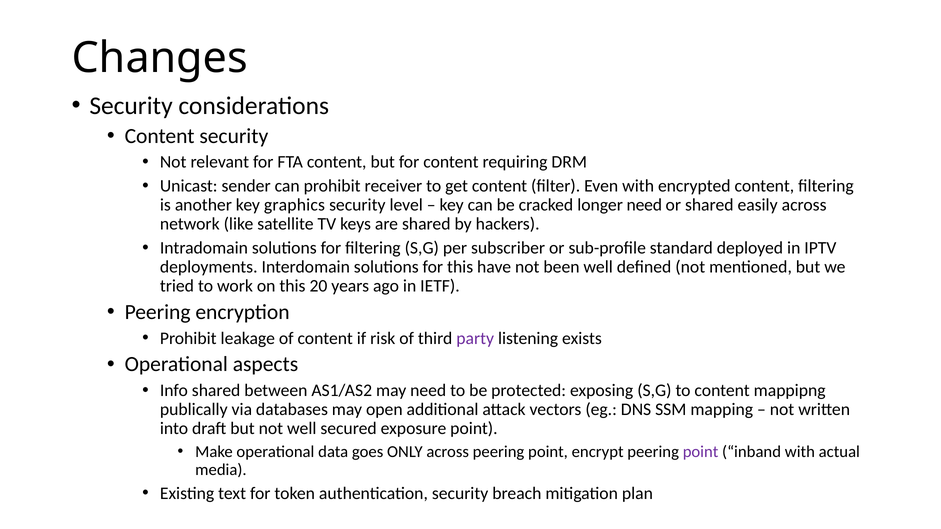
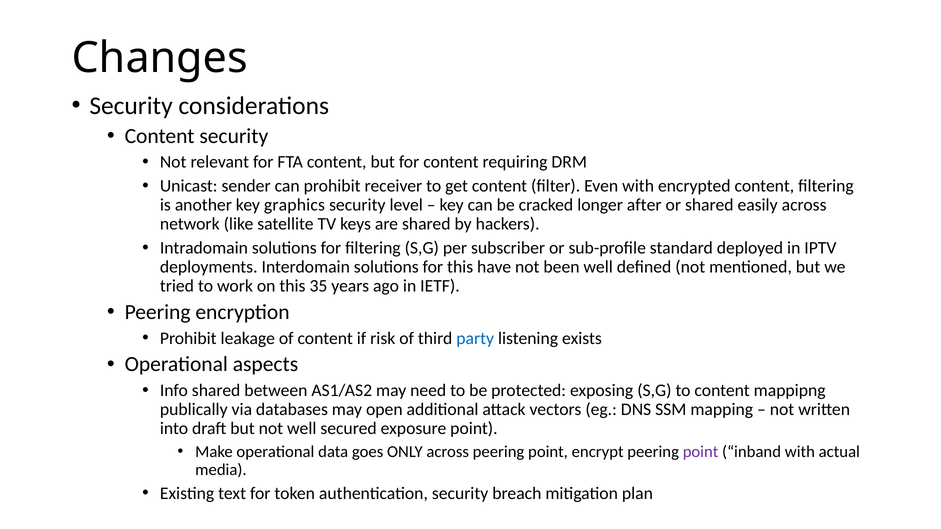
longer need: need -> after
20: 20 -> 35
party colour: purple -> blue
